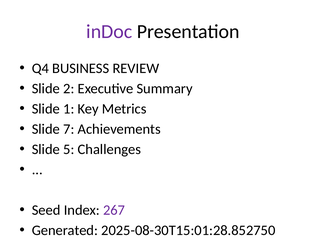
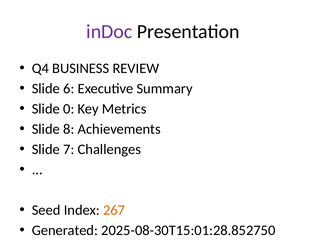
2: 2 -> 6
1: 1 -> 0
7: 7 -> 8
5: 5 -> 7
267 colour: purple -> orange
